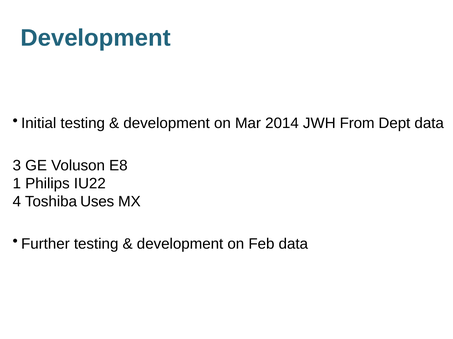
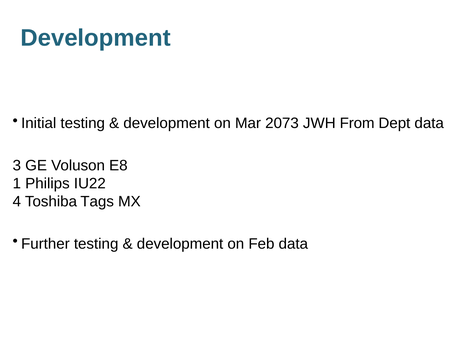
2014: 2014 -> 2073
Uses: Uses -> Tags
